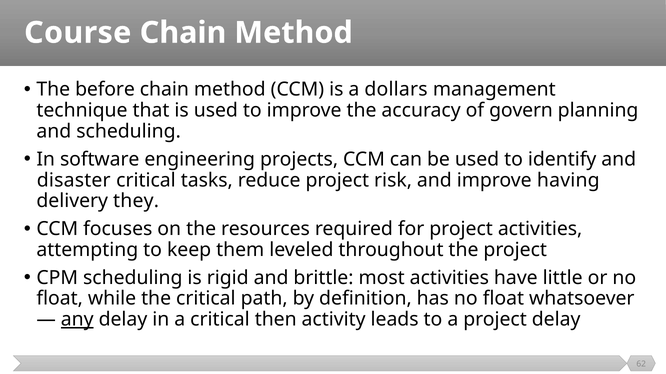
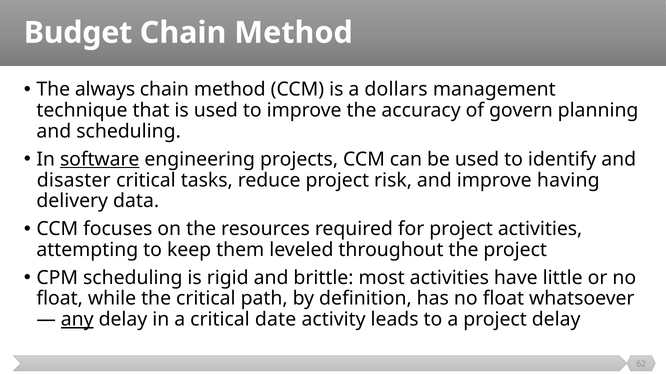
Course: Course -> Budget
before: before -> always
software underline: none -> present
they: they -> data
then: then -> date
